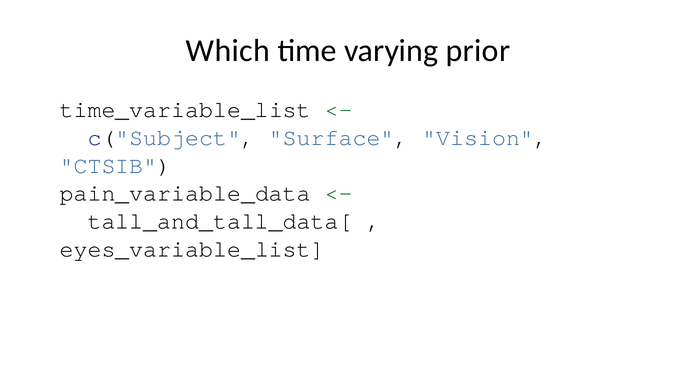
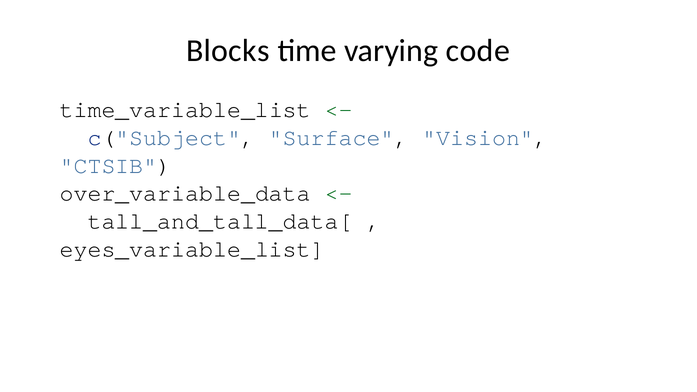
Which: Which -> Blocks
prior: prior -> code
pain_variable_data: pain_variable_data -> over_variable_data
